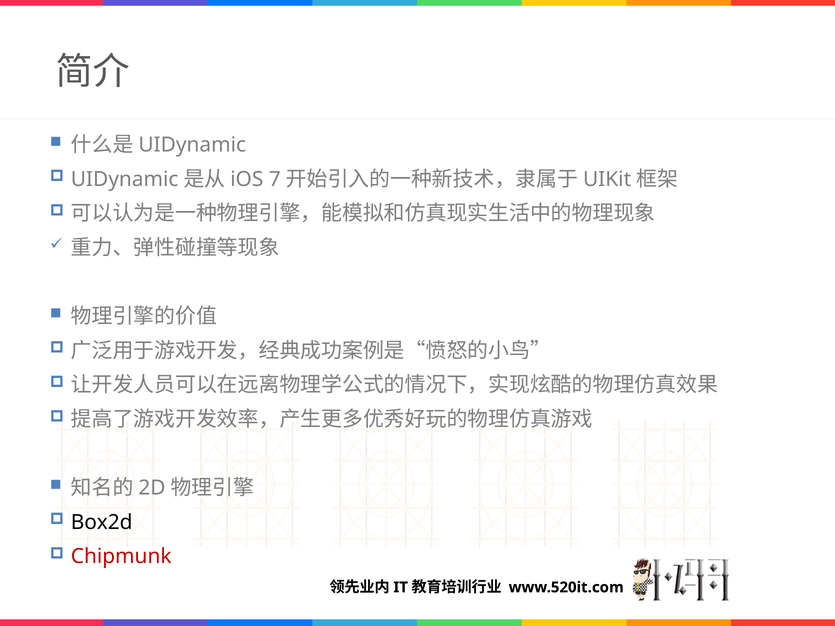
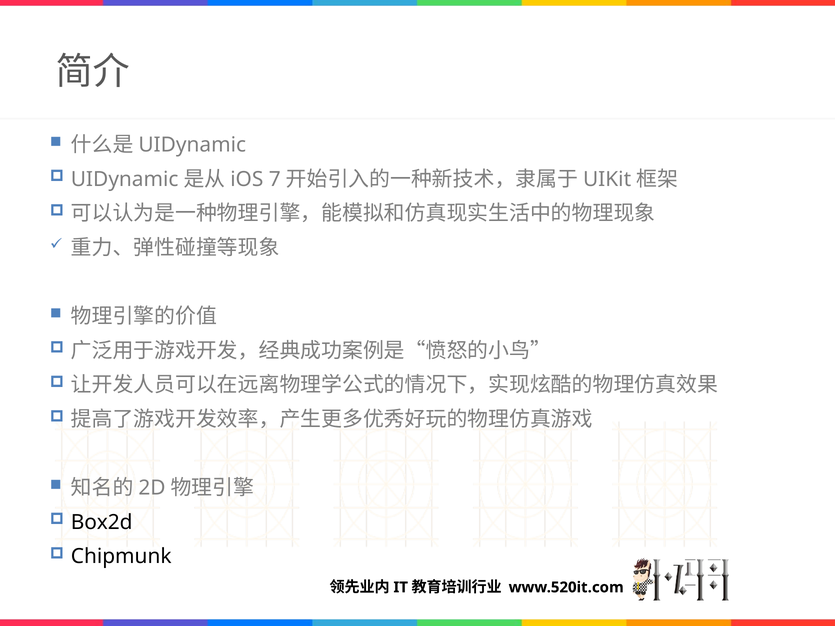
Chipmunk colour: red -> black
